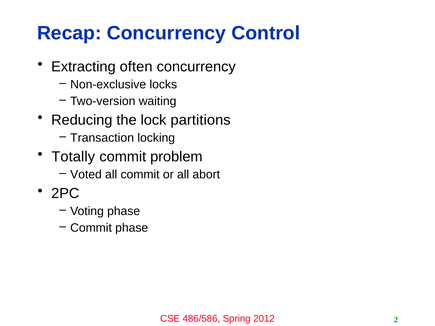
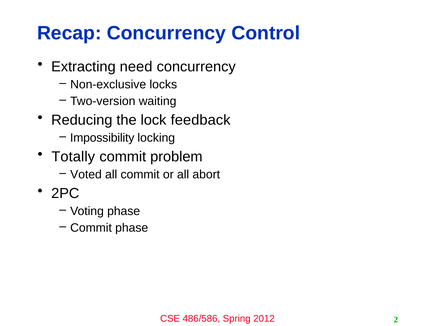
often: often -> need
partitions: partitions -> feedback
Transaction: Transaction -> Impossibility
